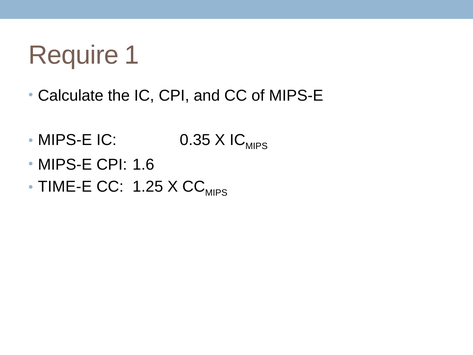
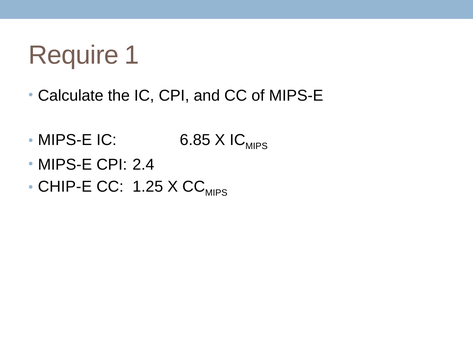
0.35: 0.35 -> 6.85
1.6: 1.6 -> 2.4
TIME-E: TIME-E -> CHIP-E
